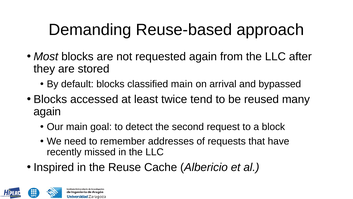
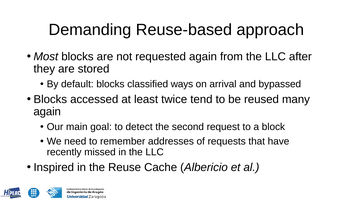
classified main: main -> ways
